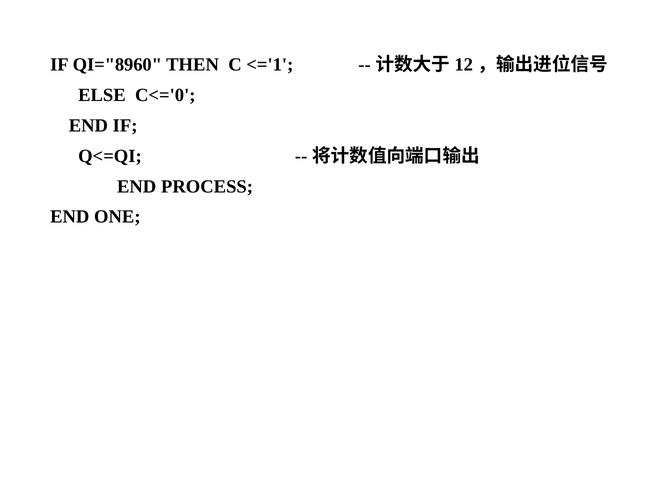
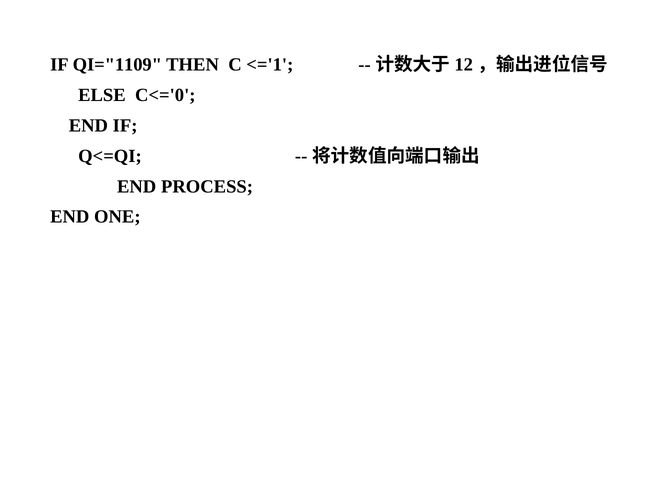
QI="8960: QI="8960 -> QI="1109
